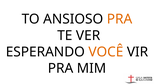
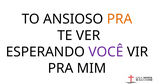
VOCÊ colour: orange -> purple
